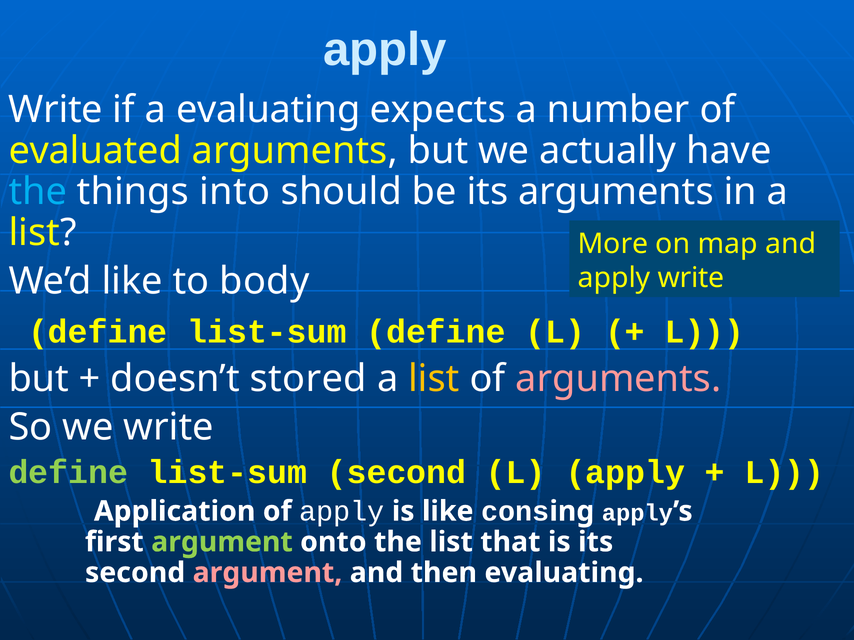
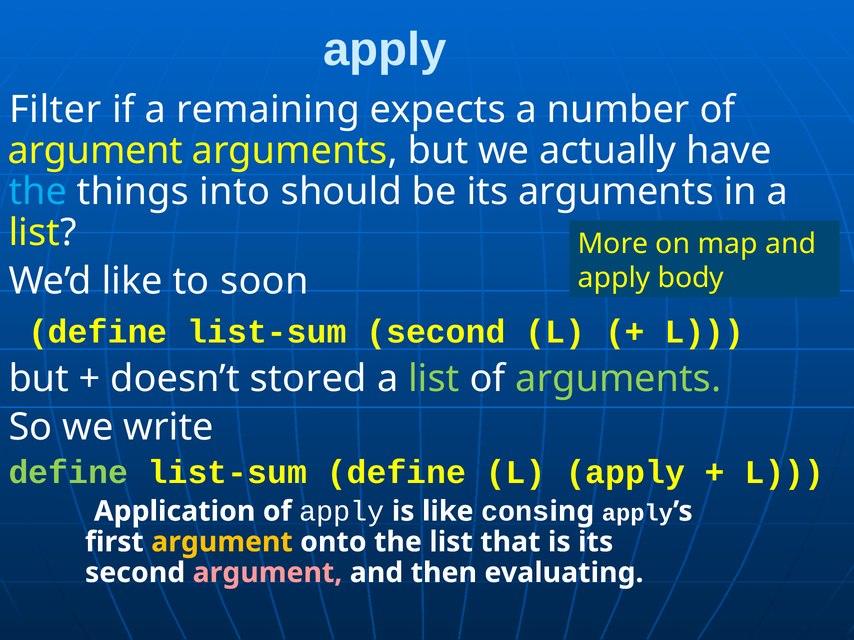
Write at (56, 110): Write -> Filter
a evaluating: evaluating -> remaining
evaluated at (95, 151): evaluated -> argument
write at (691, 278): write -> body
body: body -> soon
list-sum define: define -> second
list at (434, 379) colour: yellow -> light green
arguments at (618, 379) colour: pink -> light green
list-sum second: second -> define
argument at (222, 542) colour: light green -> yellow
